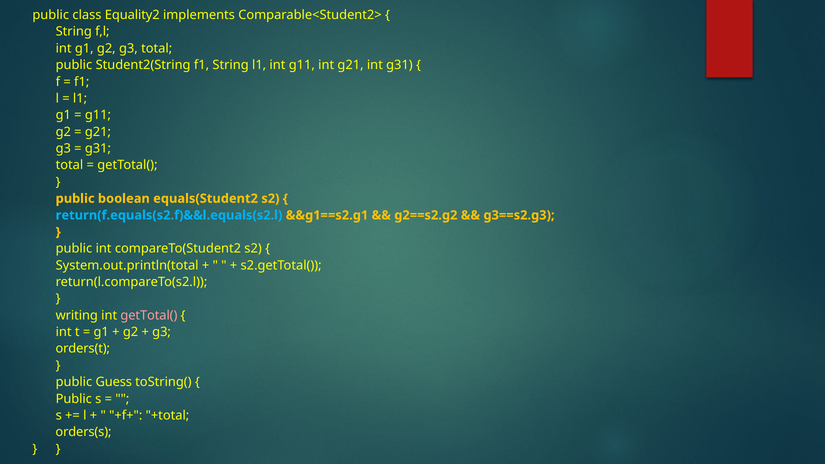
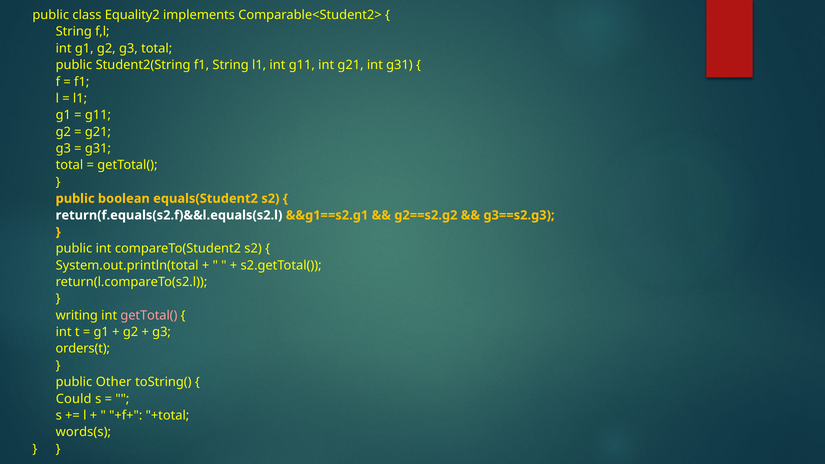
return(f.equals(s2.f)&&l.equals(s2.l colour: light blue -> white
Guess: Guess -> Other
Public at (74, 399): Public -> Could
orders(s: orders(s -> words(s
